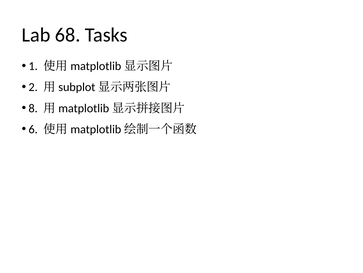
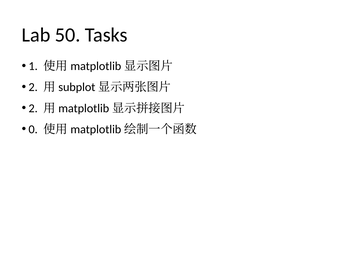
68: 68 -> 50
8 at (33, 108): 8 -> 2
6: 6 -> 0
